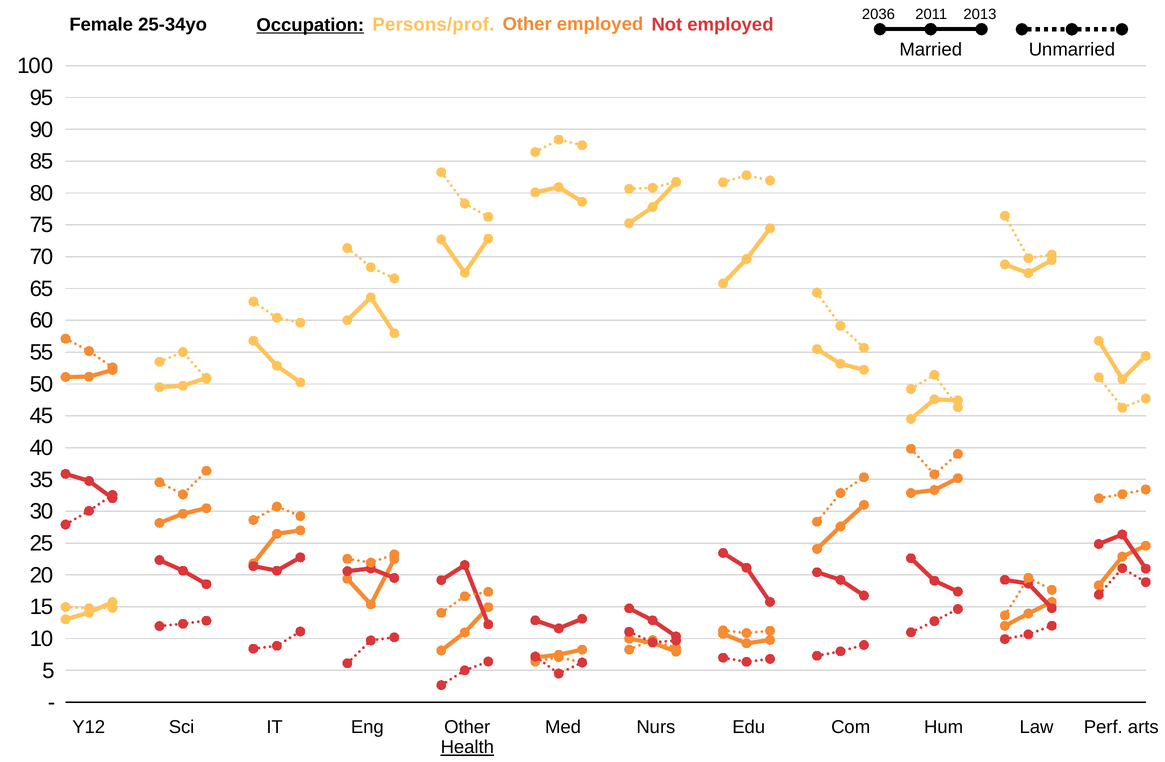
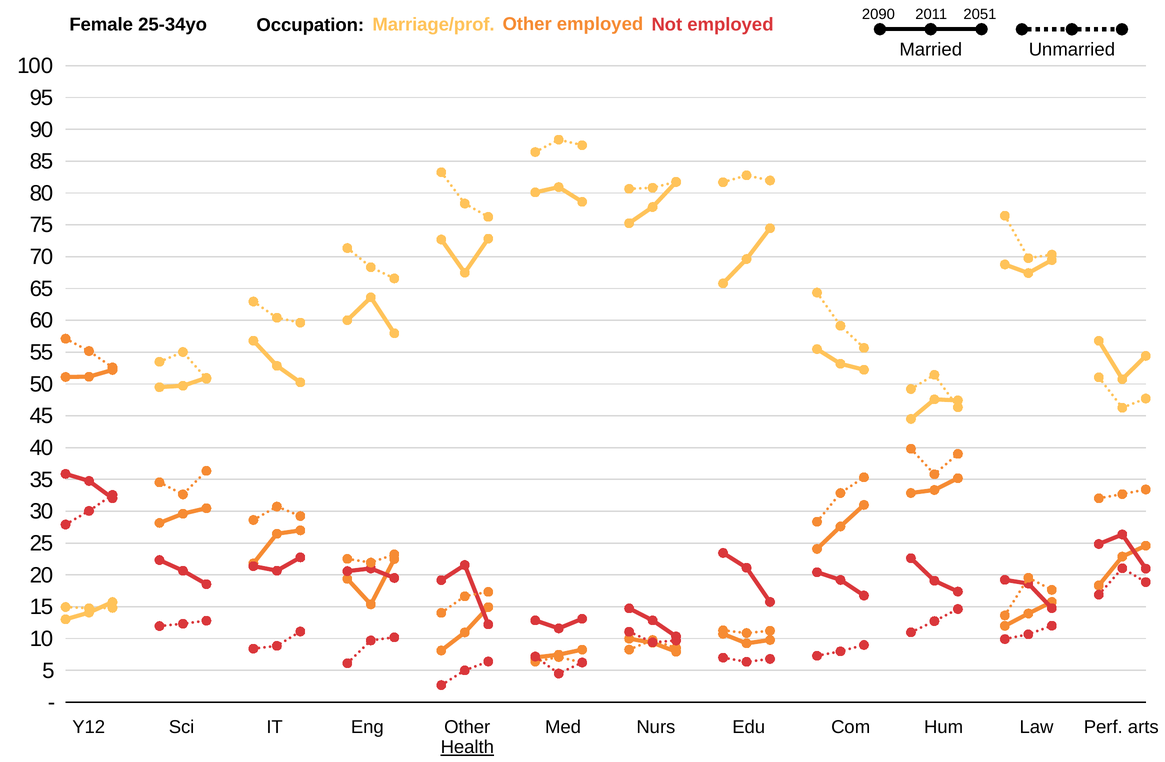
2036: 2036 -> 2090
2013: 2013 -> 2051
Persons/prof: Persons/prof -> Marriage/prof
Occupation underline: present -> none
